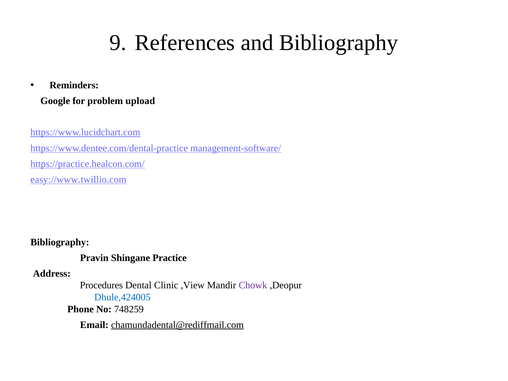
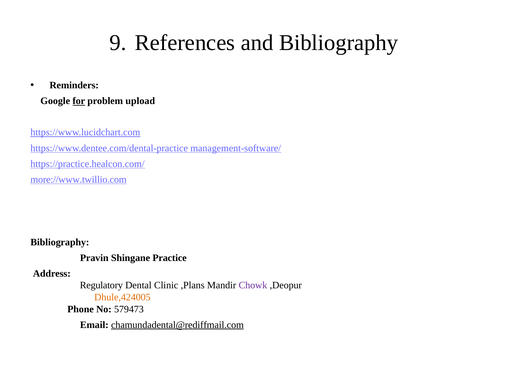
for underline: none -> present
easy://www.twillio.com: easy://www.twillio.com -> more://www.twillio.com
Procedures: Procedures -> Regulatory
,View: ,View -> ,Plans
Dhule,424005 colour: blue -> orange
748259: 748259 -> 579473
